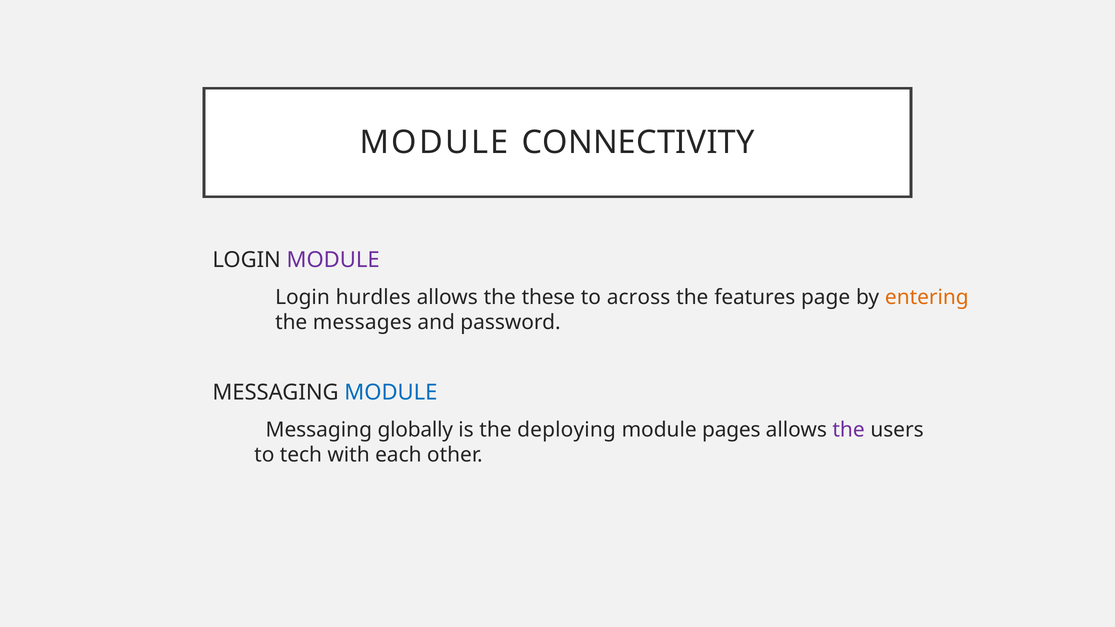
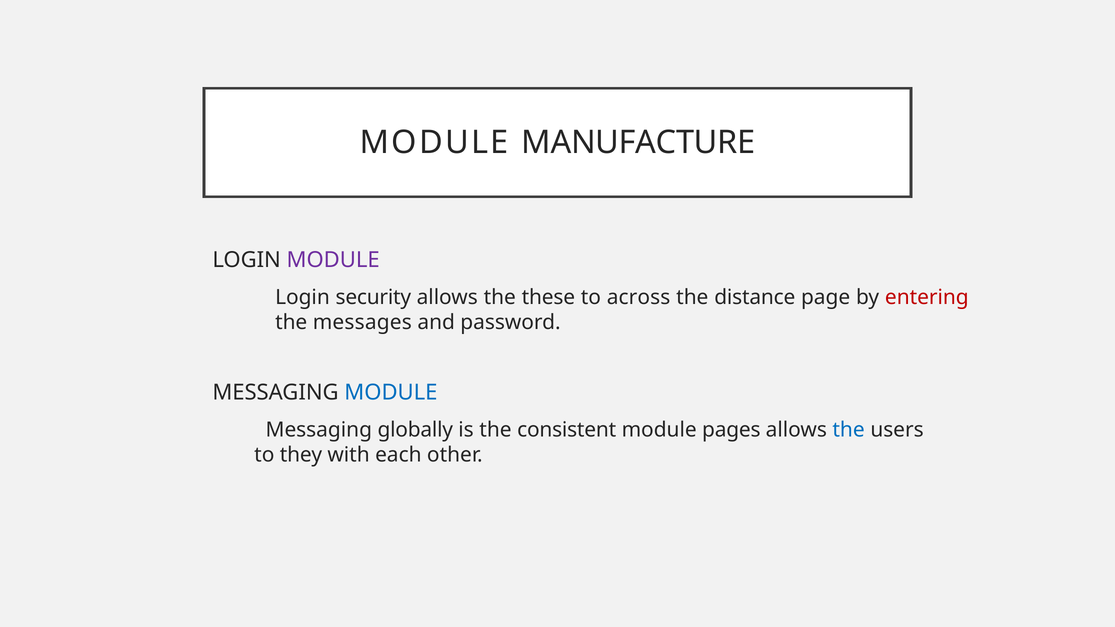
CONNECTIVITY: CONNECTIVITY -> MANUFACTURE
hurdles: hurdles -> security
features: features -> distance
entering colour: orange -> red
deploying: deploying -> consistent
the at (849, 430) colour: purple -> blue
tech: tech -> they
